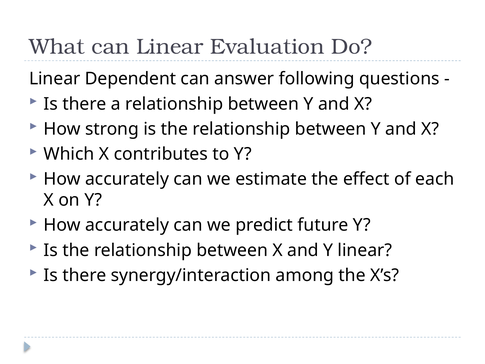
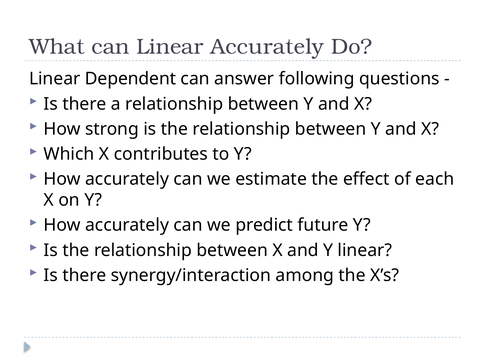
Linear Evaluation: Evaluation -> Accurately
